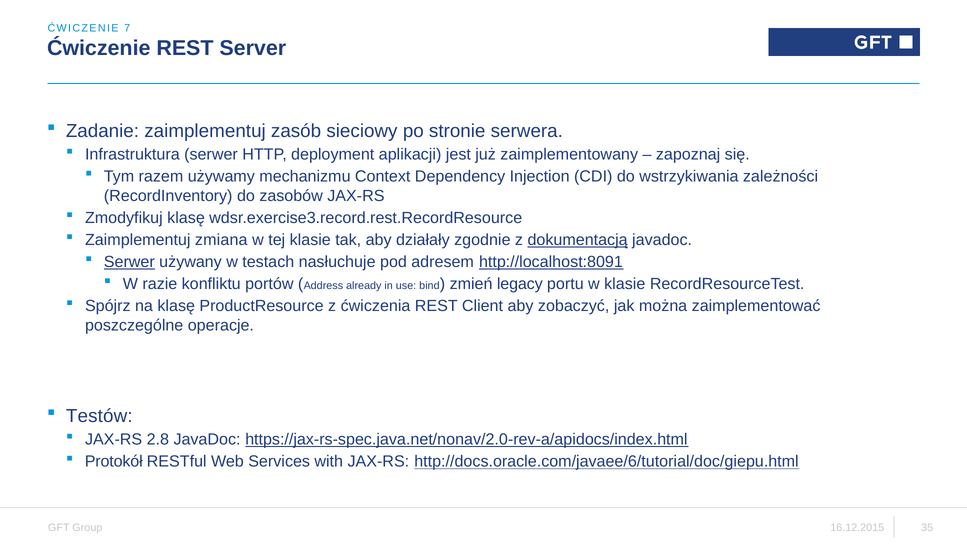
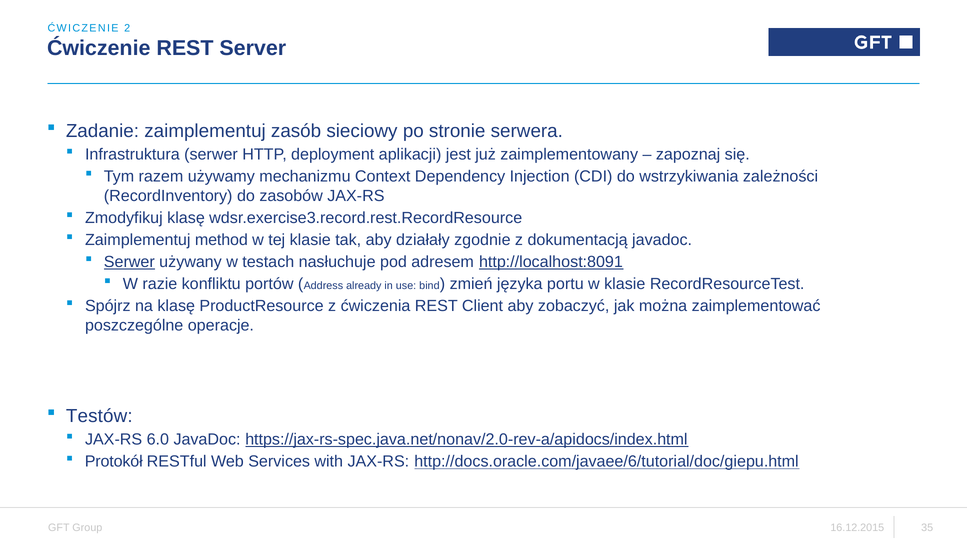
7: 7 -> 2
zmiana: zmiana -> method
dokumentacją underline: present -> none
legacy: legacy -> języka
2.8: 2.8 -> 6.0
